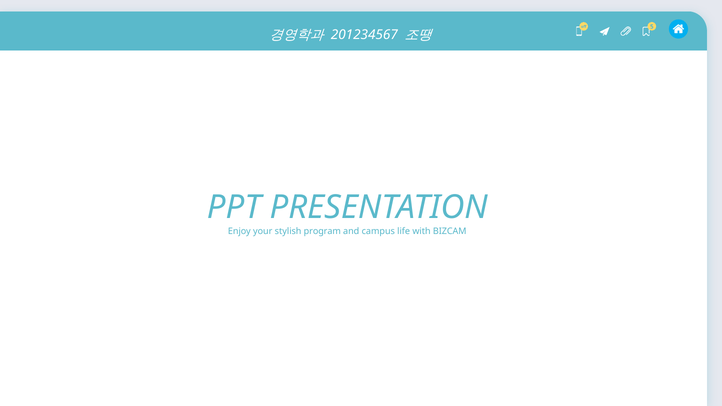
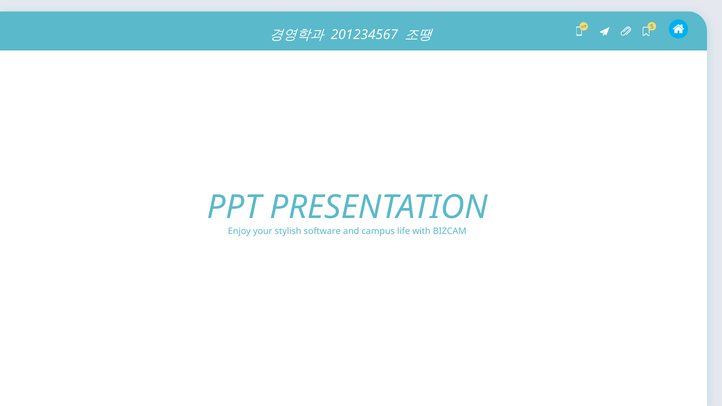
program: program -> software
